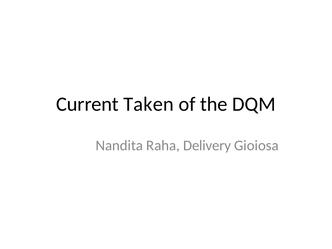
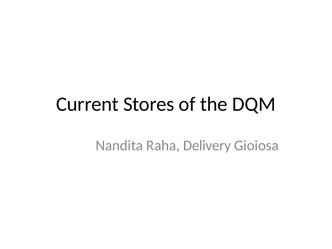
Taken: Taken -> Stores
